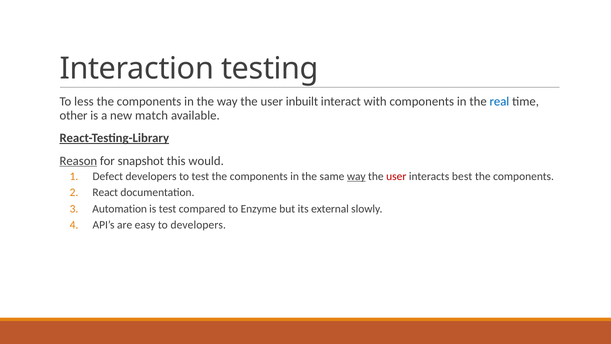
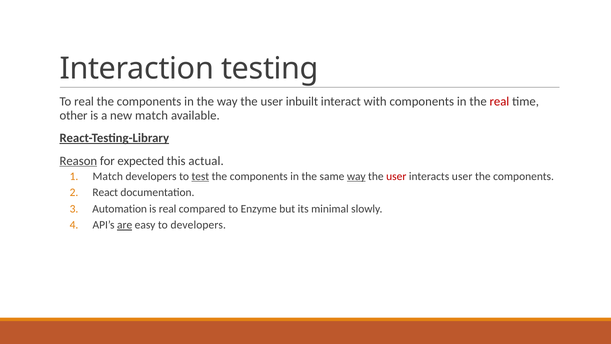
To less: less -> real
real at (499, 102) colour: blue -> red
snapshot: snapshot -> expected
would: would -> actual
Defect at (108, 176): Defect -> Match
test at (200, 176) underline: none -> present
interacts best: best -> user
is test: test -> real
external: external -> minimal
are underline: none -> present
